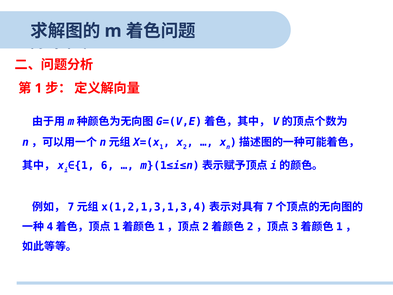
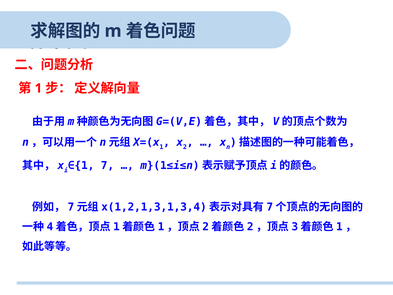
6: 6 -> 7
